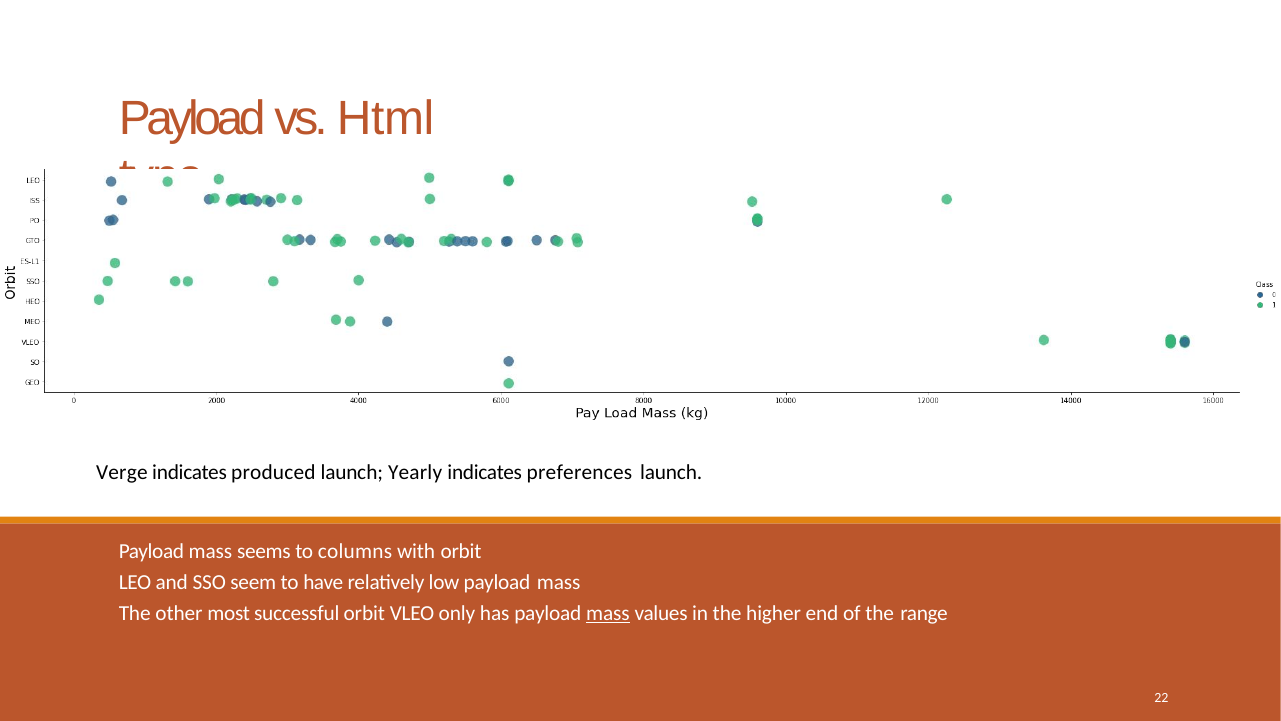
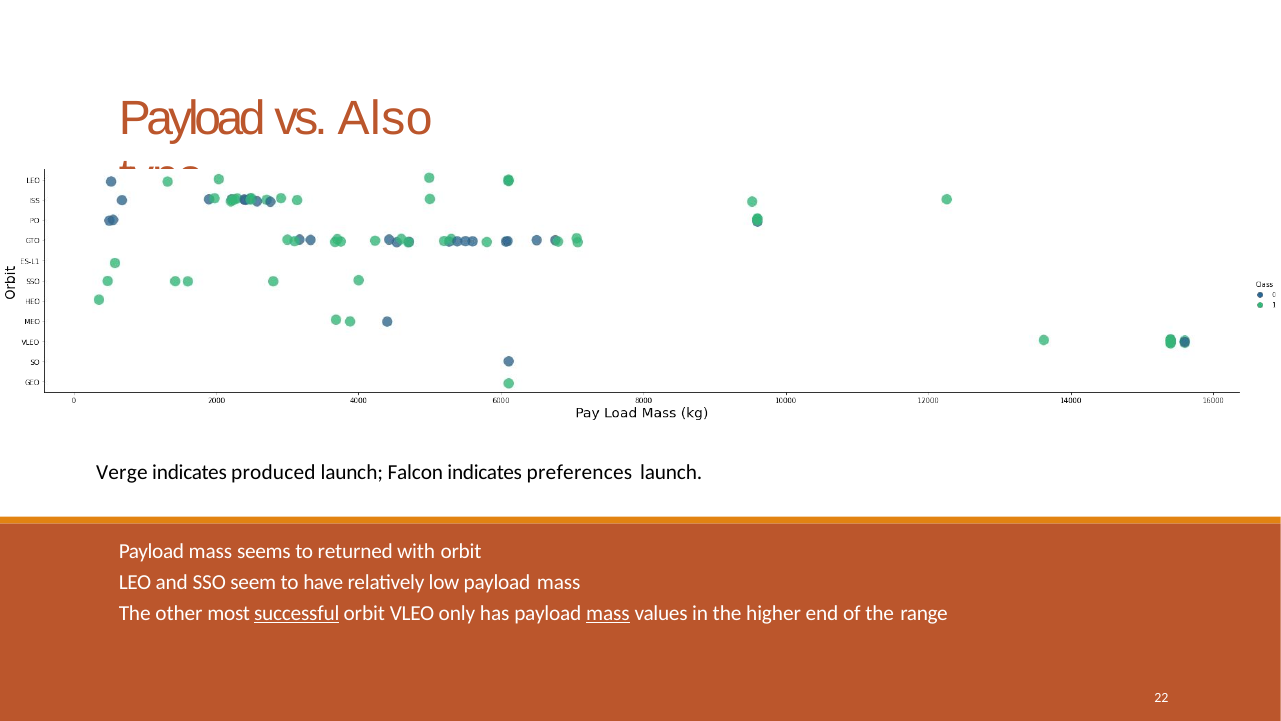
Html: Html -> Also
Yearly: Yearly -> Falcon
columns: columns -> returned
successful underline: none -> present
